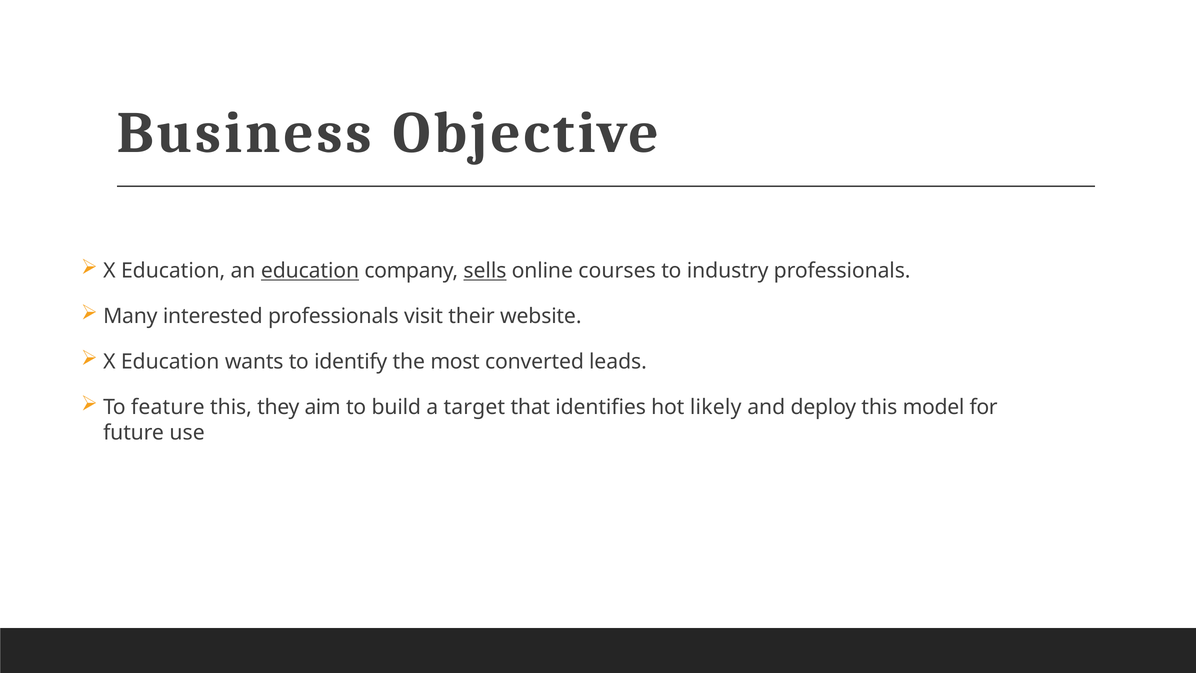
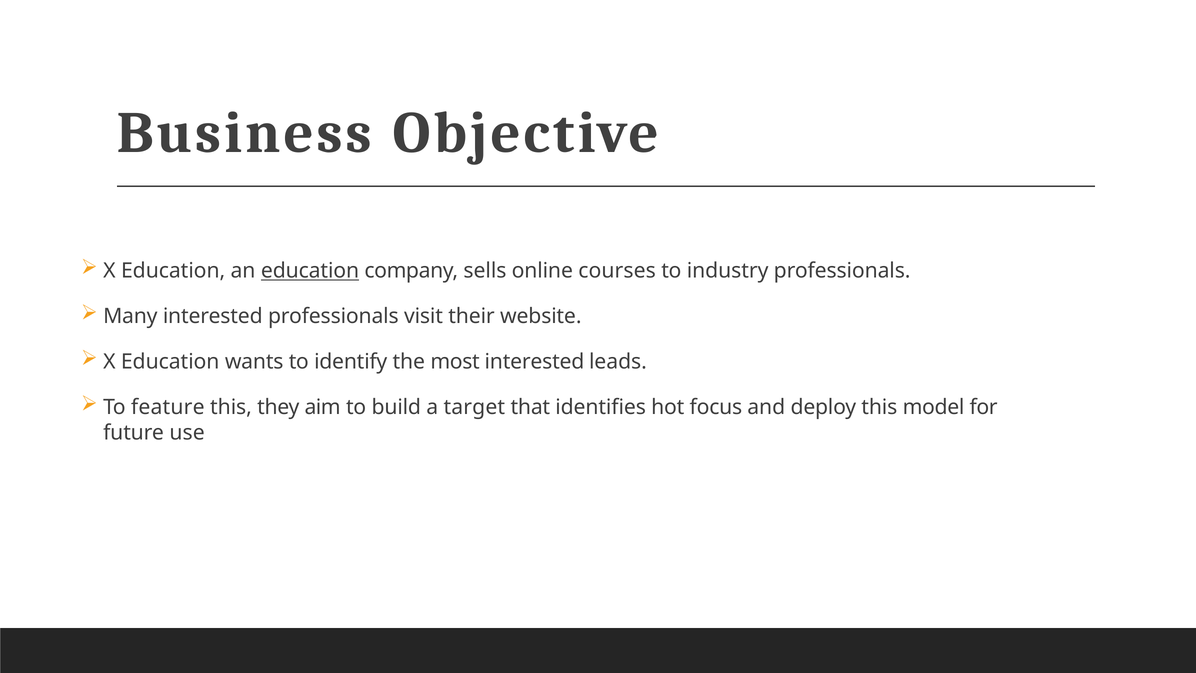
sells underline: present -> none
most converted: converted -> interested
likely: likely -> focus
